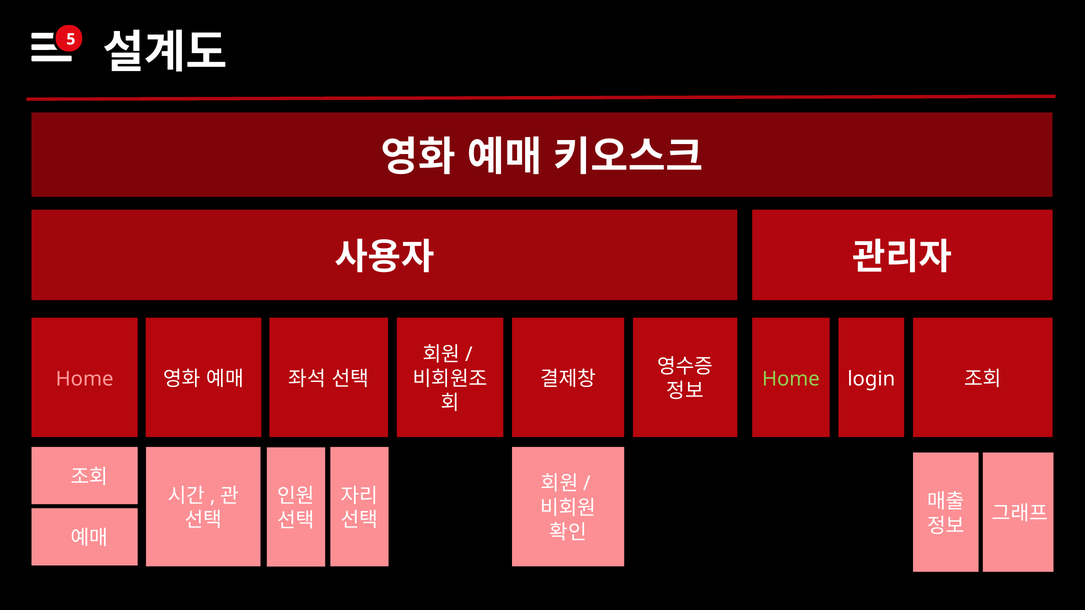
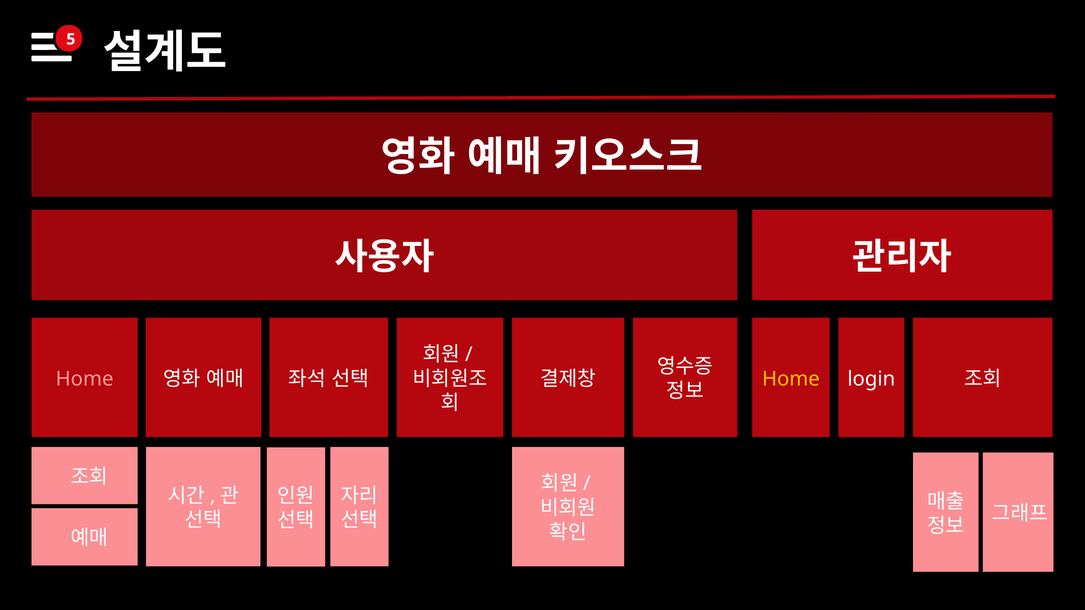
Home at (791, 379) colour: light green -> yellow
